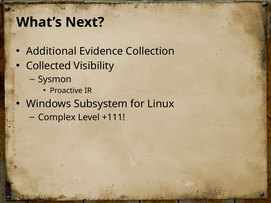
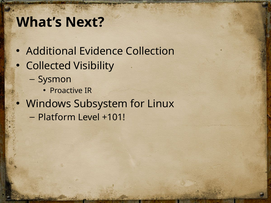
Complex: Complex -> Platform
+111: +111 -> +101
